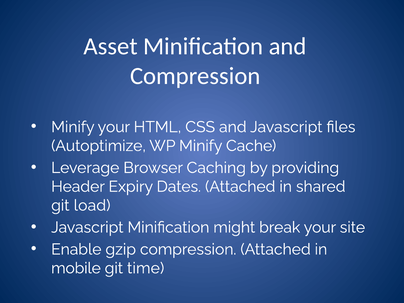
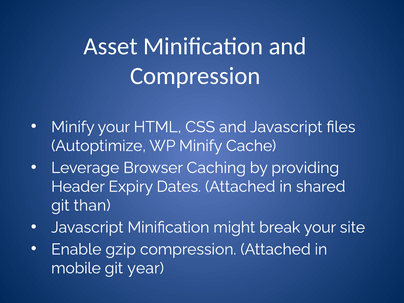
load: load -> than
time: time -> year
